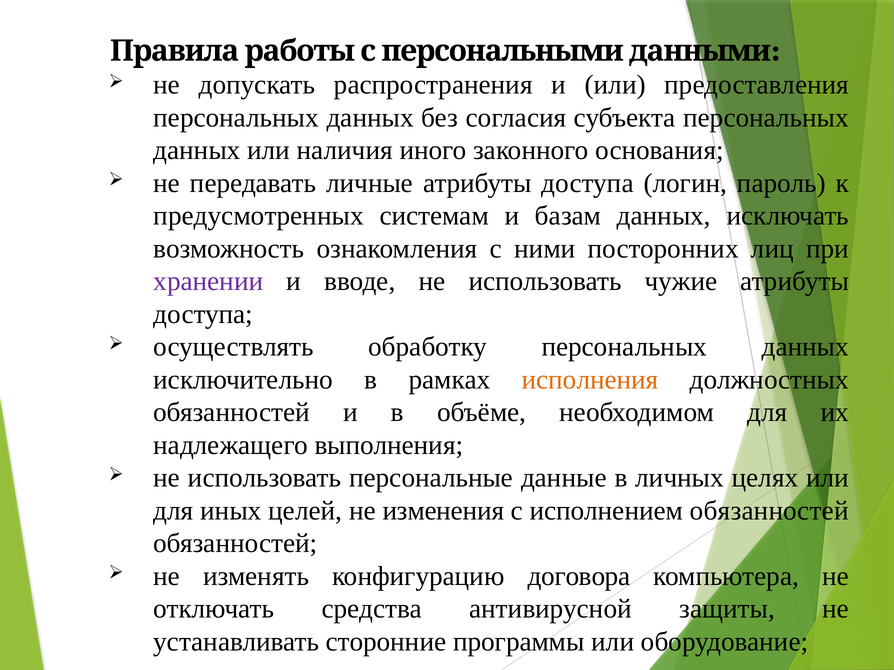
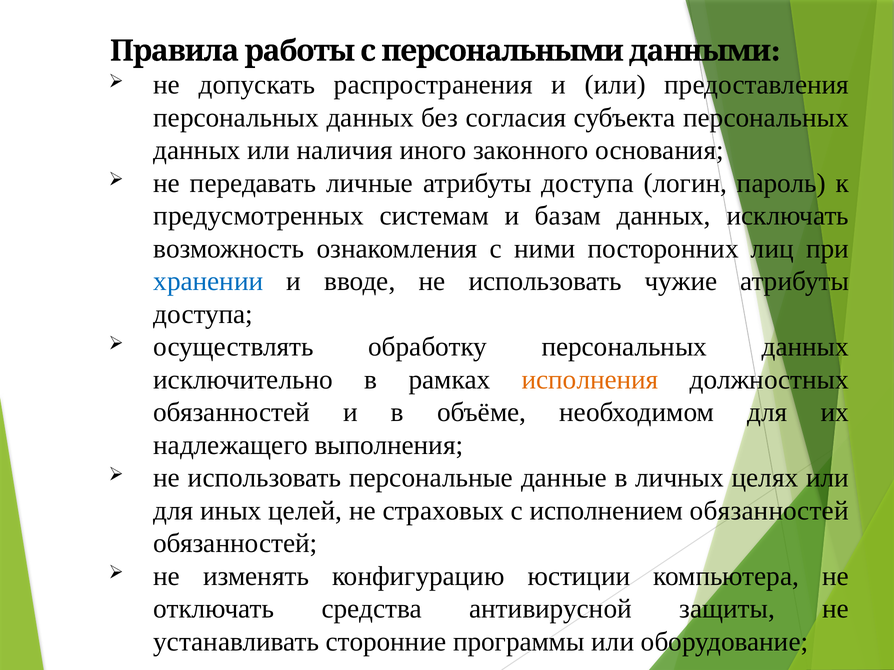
хранении colour: purple -> blue
изменения: изменения -> страховых
договора: договора -> юстиции
